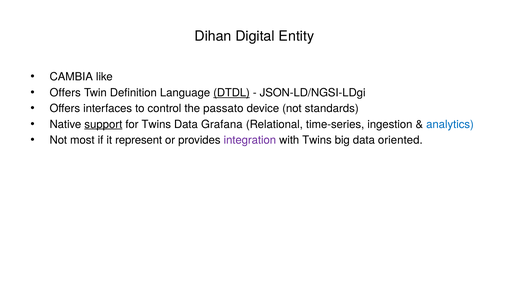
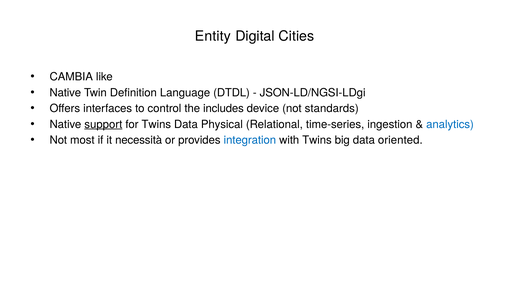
Dihan: Dihan -> Entity
Entity: Entity -> Cities
Offers at (65, 93): Offers -> Native
DTDL underline: present -> none
passato: passato -> includes
Grafana: Grafana -> Physical
represent: represent -> necessità
integration colour: purple -> blue
